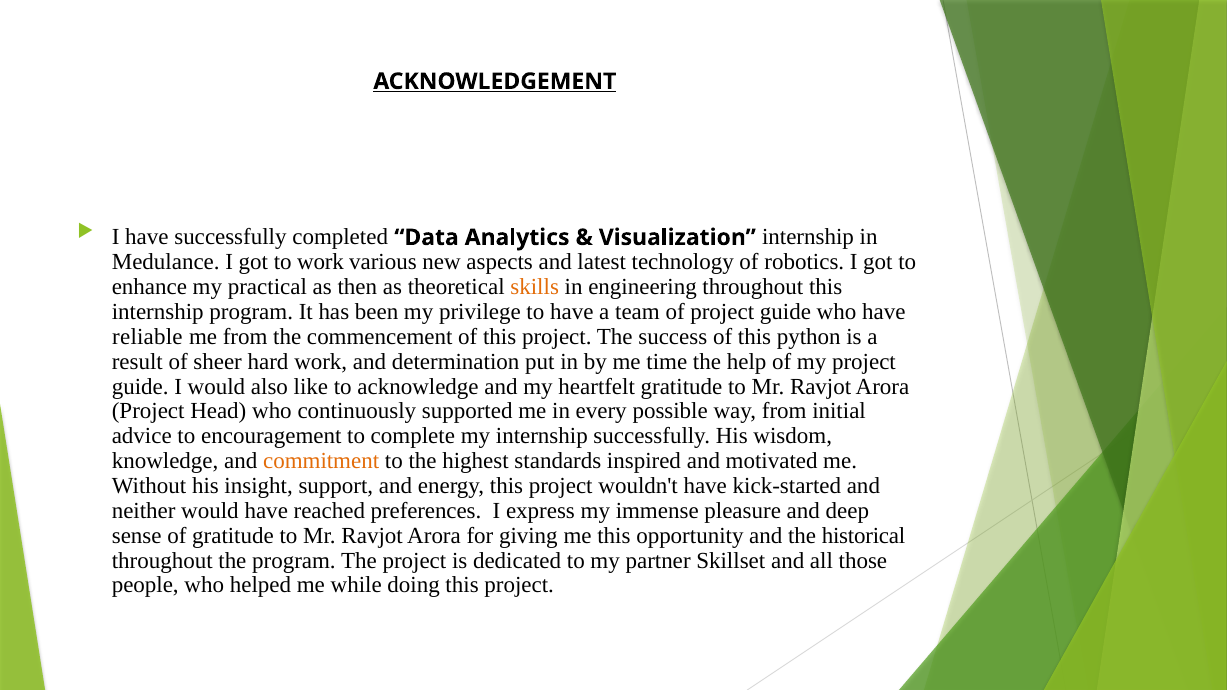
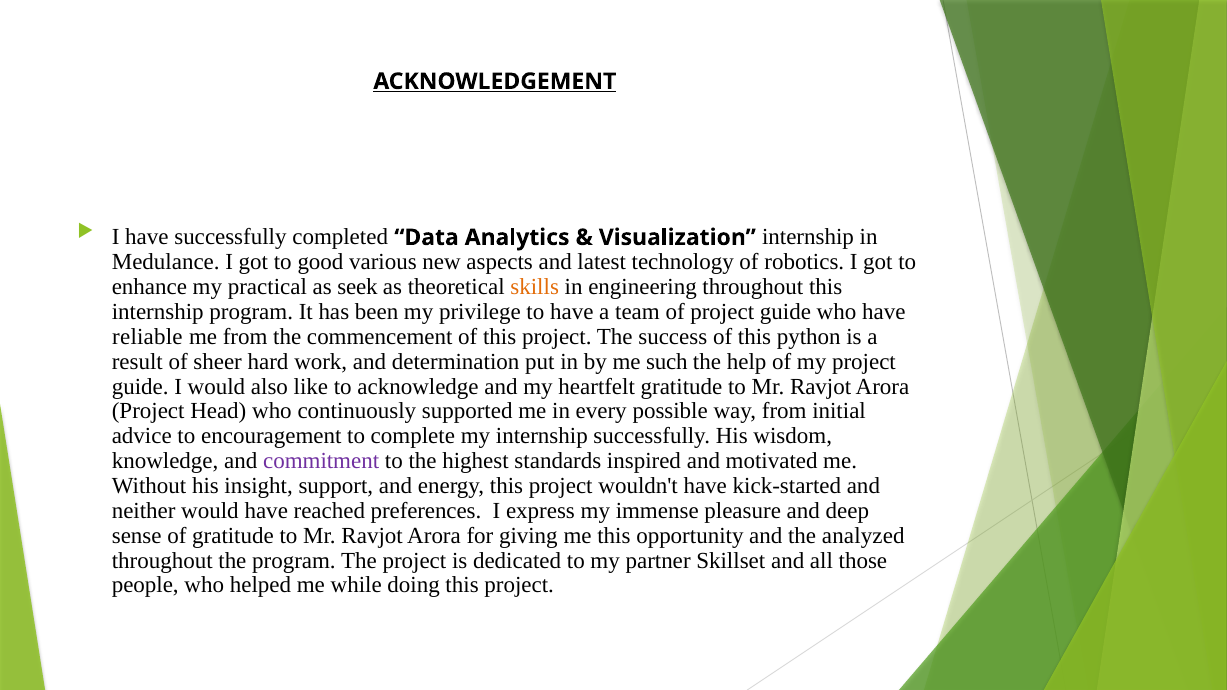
to work: work -> good
then: then -> seek
time: time -> such
commitment colour: orange -> purple
historical: historical -> analyzed
